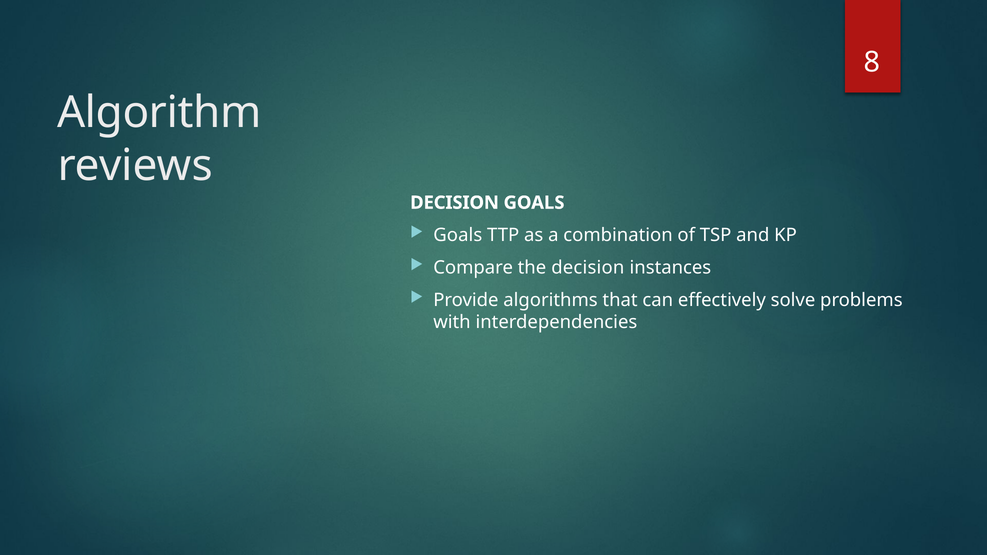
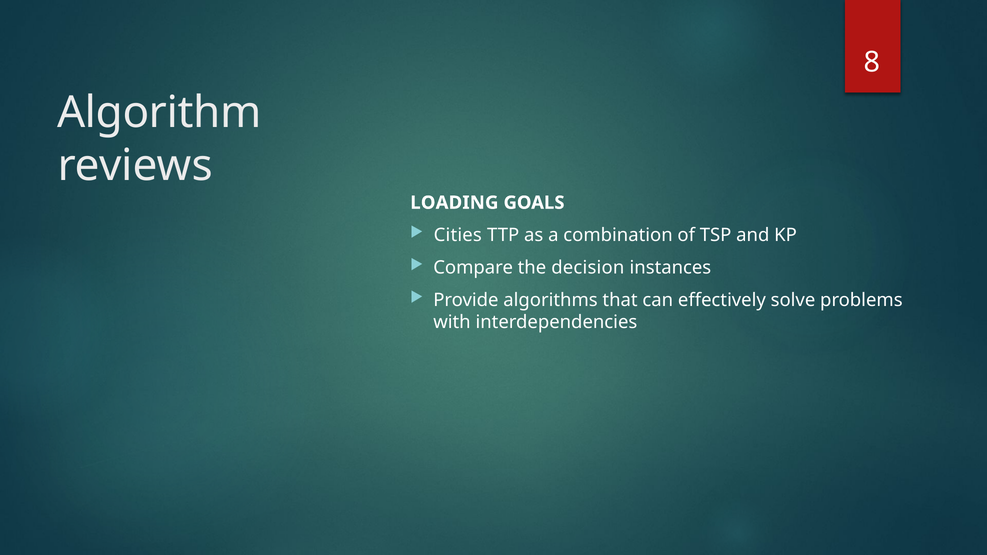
DECISION at (455, 203): DECISION -> LOADING
Goals at (458, 235): Goals -> Cities
